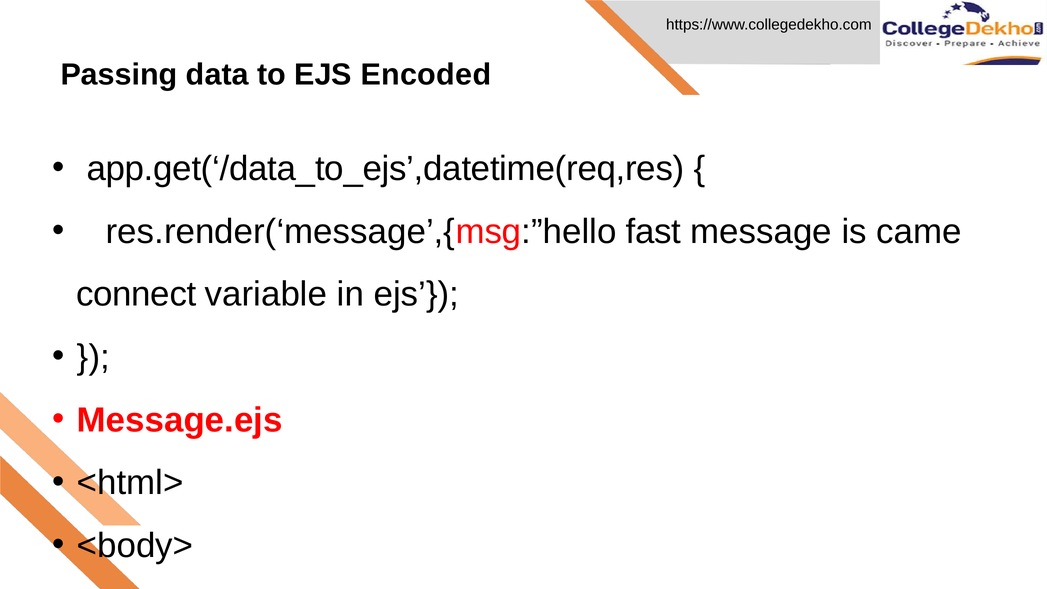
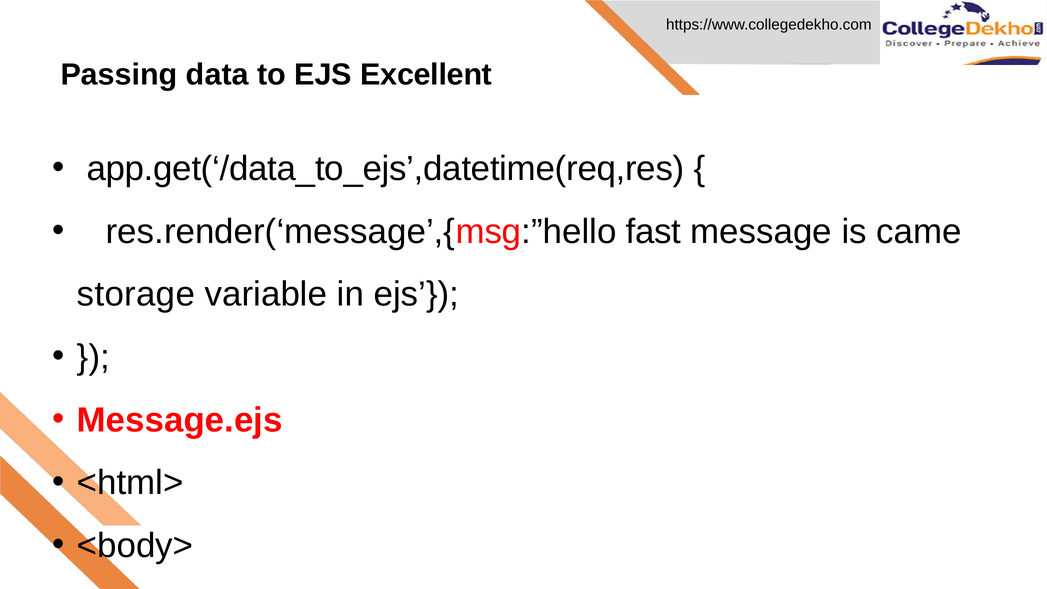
Encoded: Encoded -> Excellent
connect: connect -> storage
